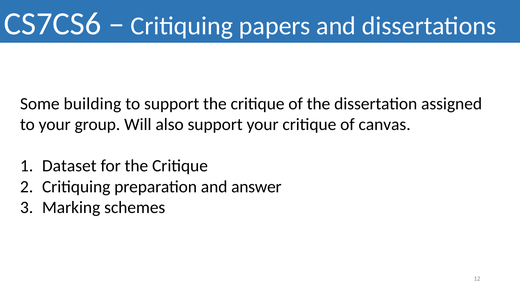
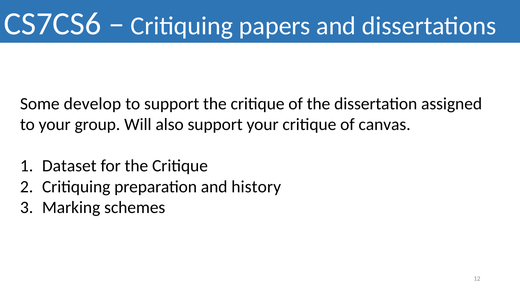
building: building -> develop
answer: answer -> history
